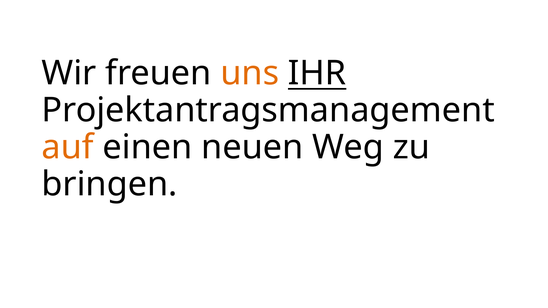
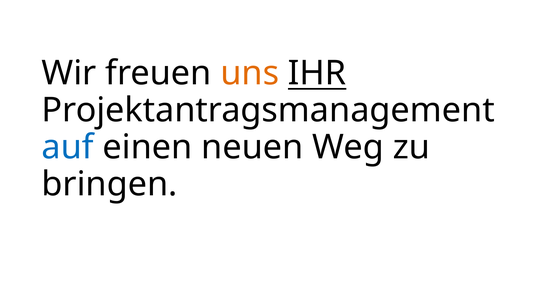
auf colour: orange -> blue
